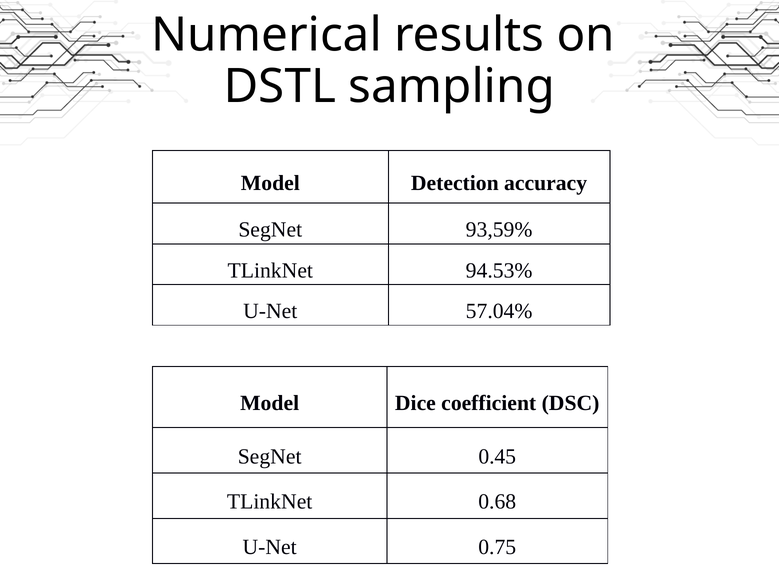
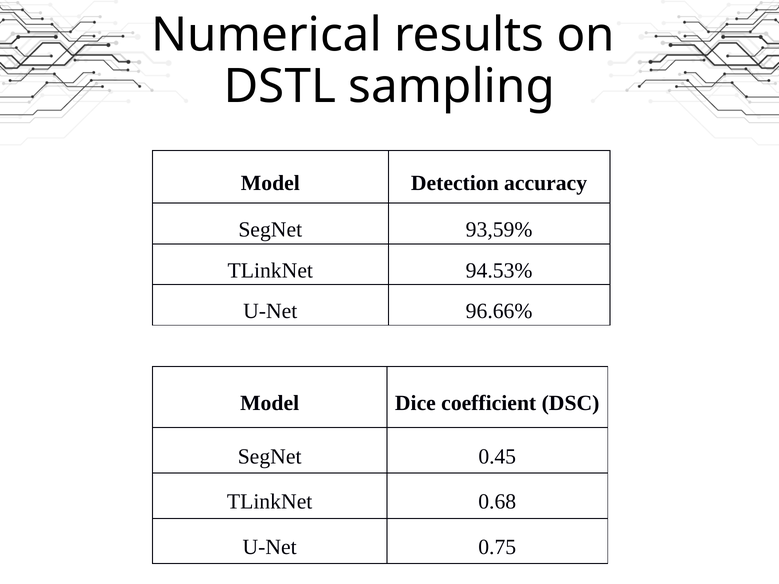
57.04%: 57.04% -> 96.66%
